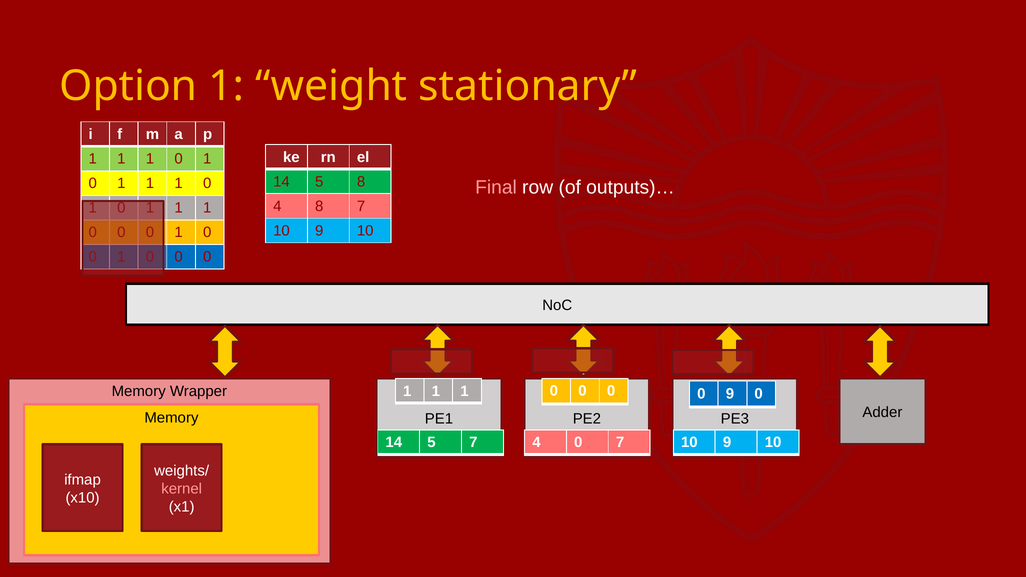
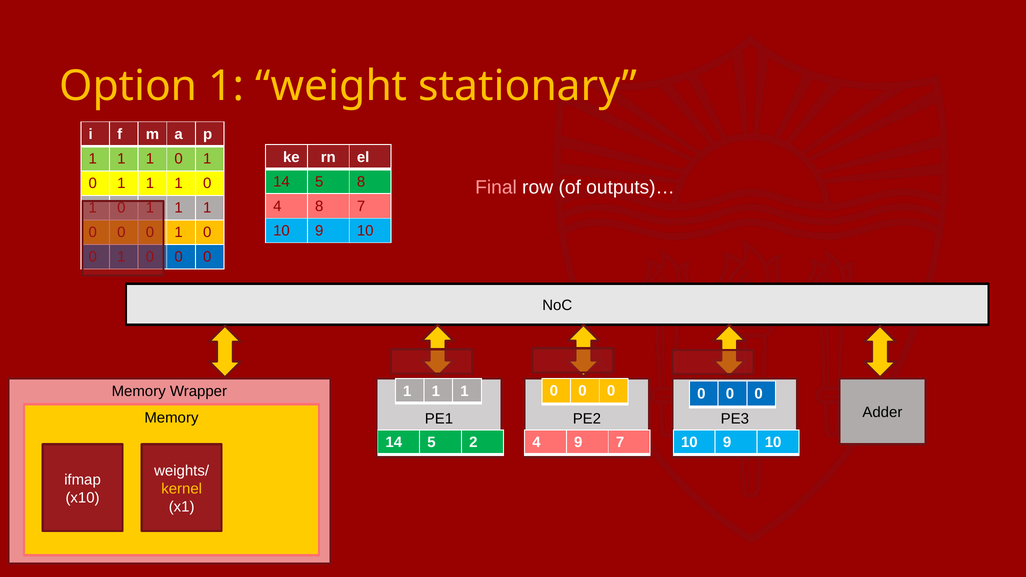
9 at (730, 394): 9 -> 0
5 7: 7 -> 2
4 0: 0 -> 9
kernel colour: pink -> yellow
